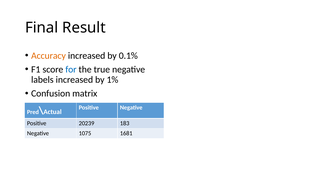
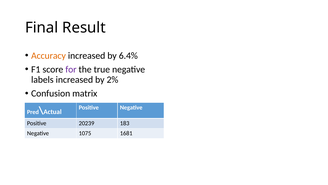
0.1%: 0.1% -> 6.4%
for colour: blue -> purple
1%: 1% -> 2%
